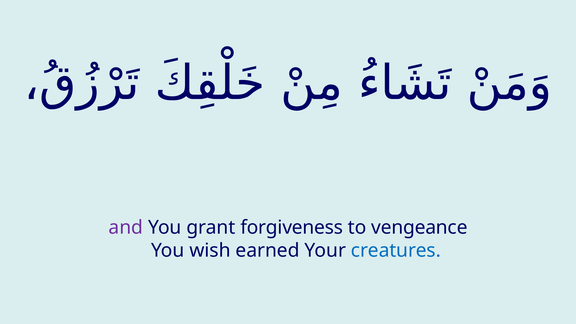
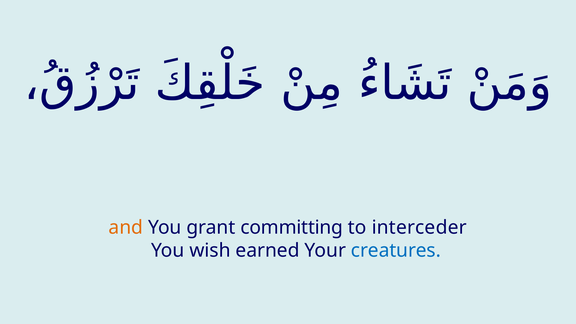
and colour: purple -> orange
forgiveness: forgiveness -> committing
vengeance: vengeance -> interceder
